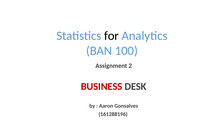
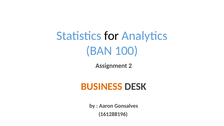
BUSINESS colour: red -> orange
